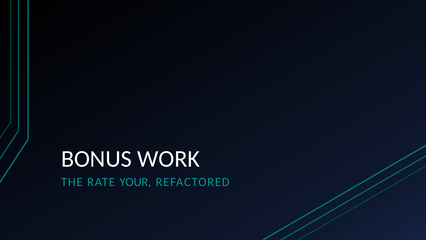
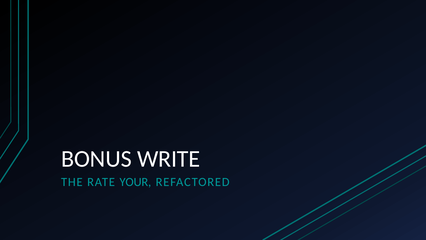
WORK: WORK -> WRITE
